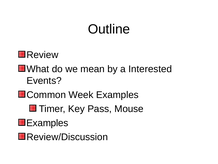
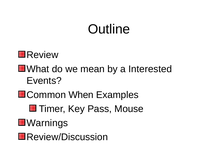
Week: Week -> When
Examples at (47, 123): Examples -> Warnings
